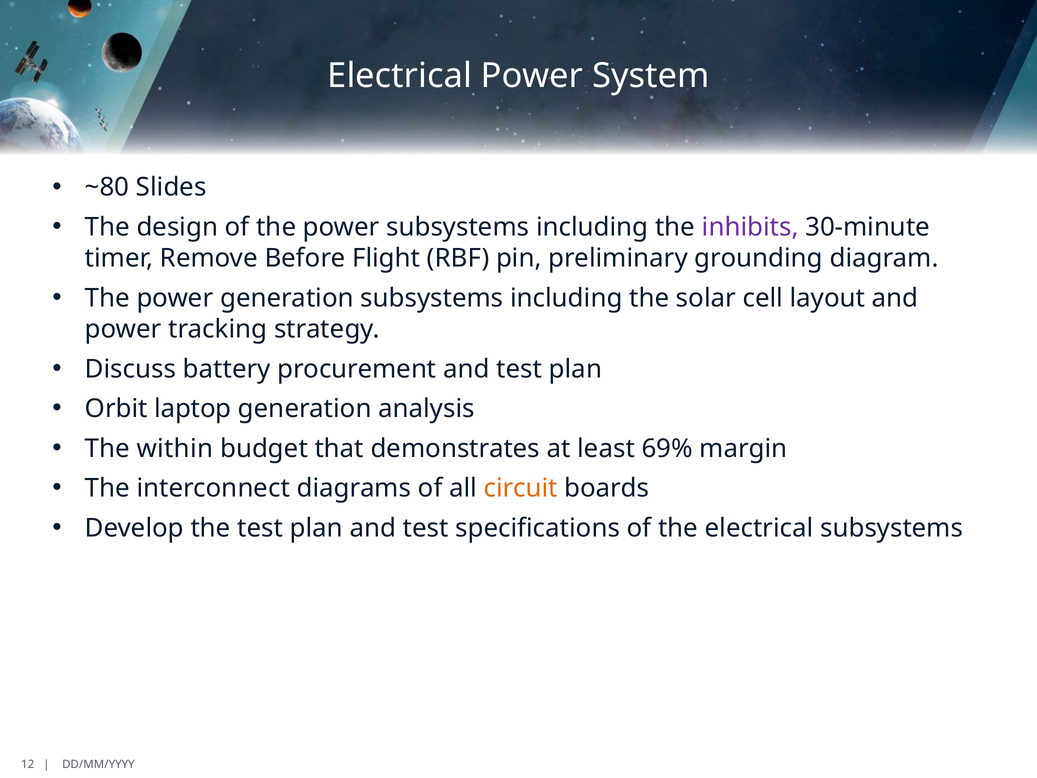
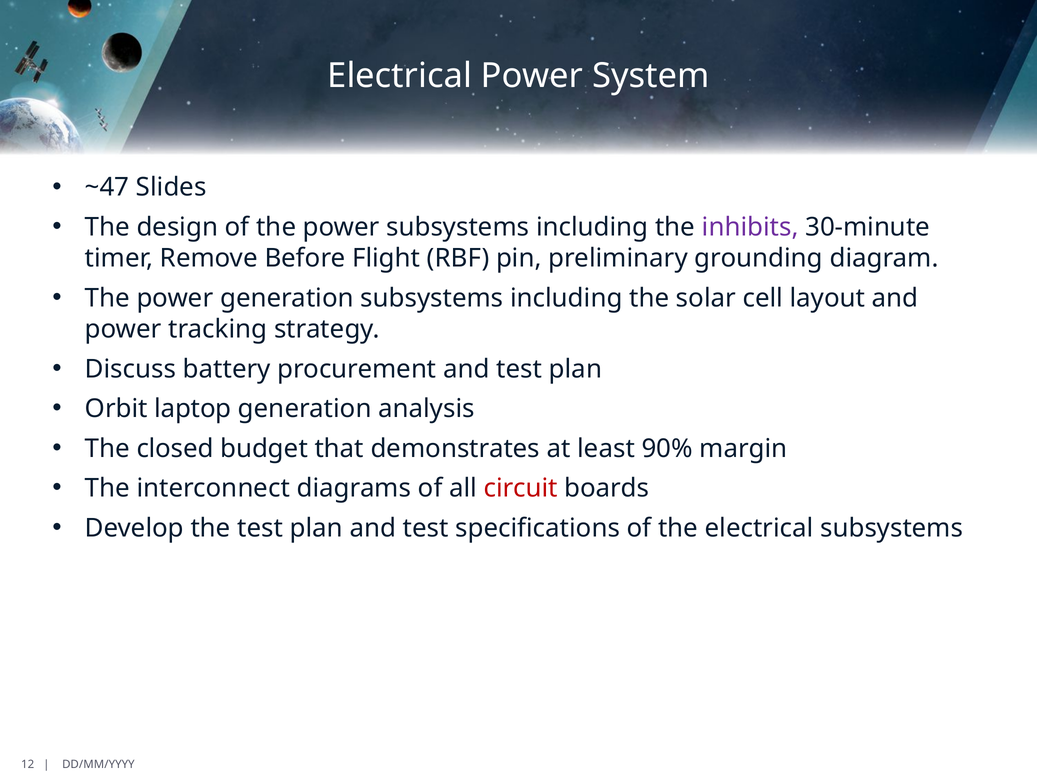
~80: ~80 -> ~47
within: within -> closed
69%: 69% -> 90%
circuit colour: orange -> red
